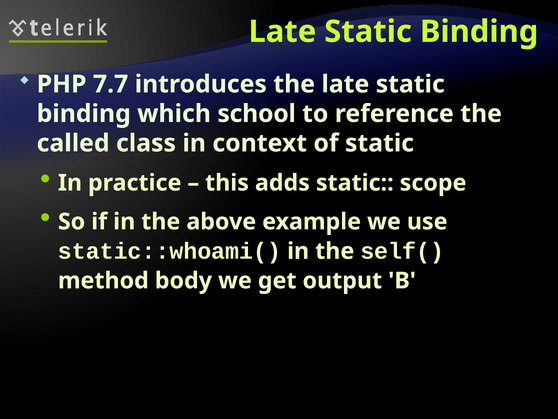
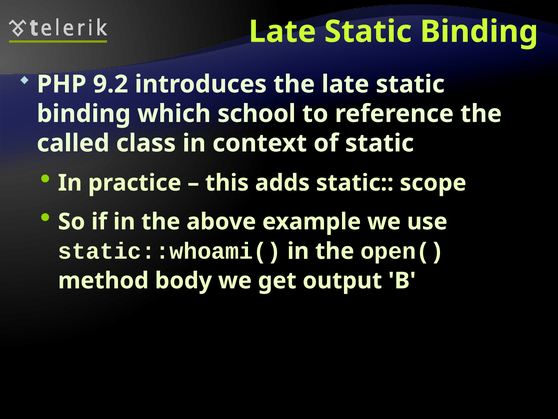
7.7: 7.7 -> 9.2
self(: self( -> open(
